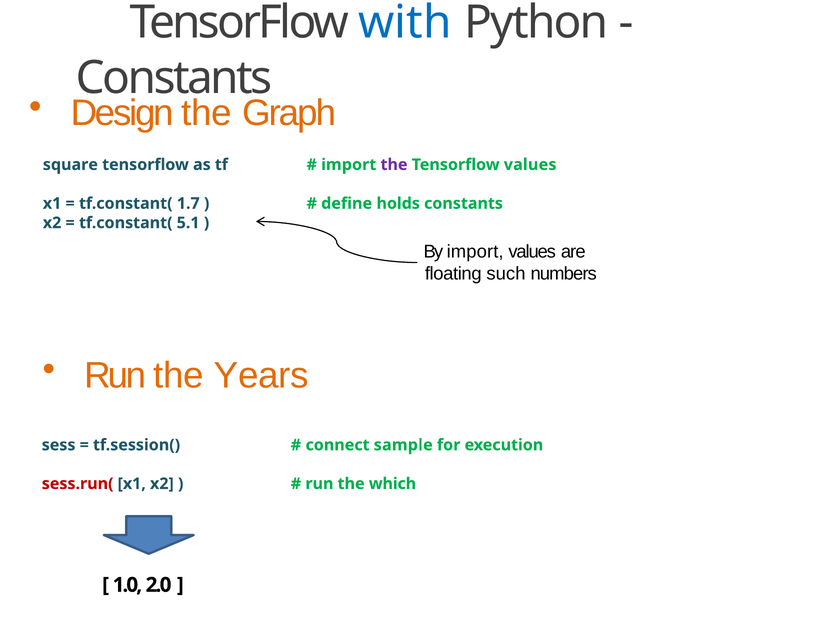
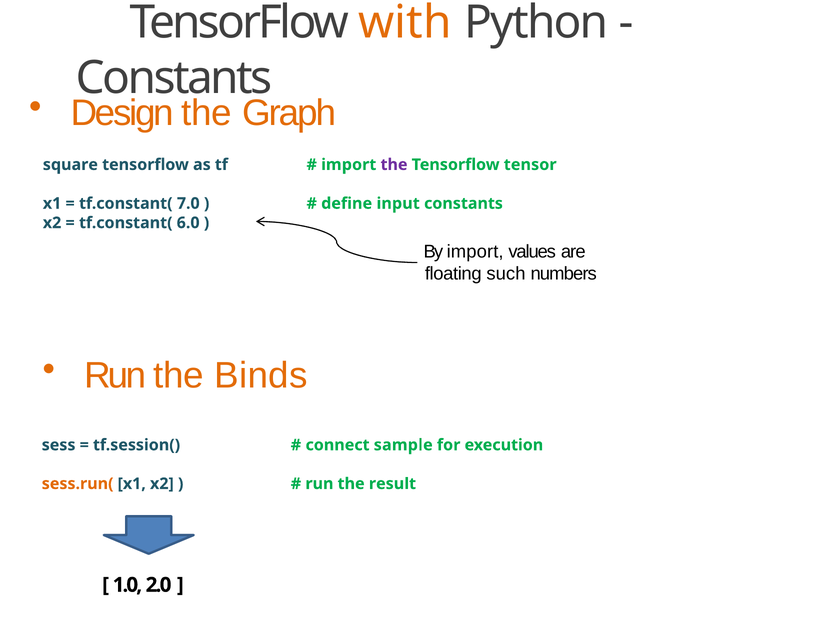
with colour: blue -> orange
Tensorflow values: values -> tensor
1.7: 1.7 -> 7.0
holds: holds -> input
5.1: 5.1 -> 6.0
Years: Years -> Binds
sess.run( colour: red -> orange
which: which -> result
